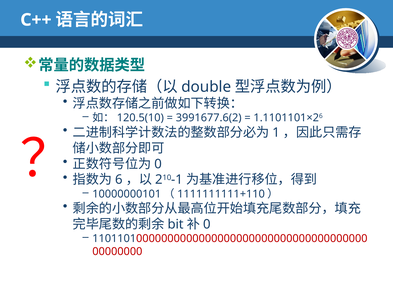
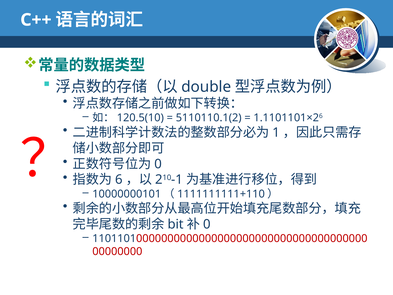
3991677.6(2: 3991677.6(2 -> 5110110.1(2
